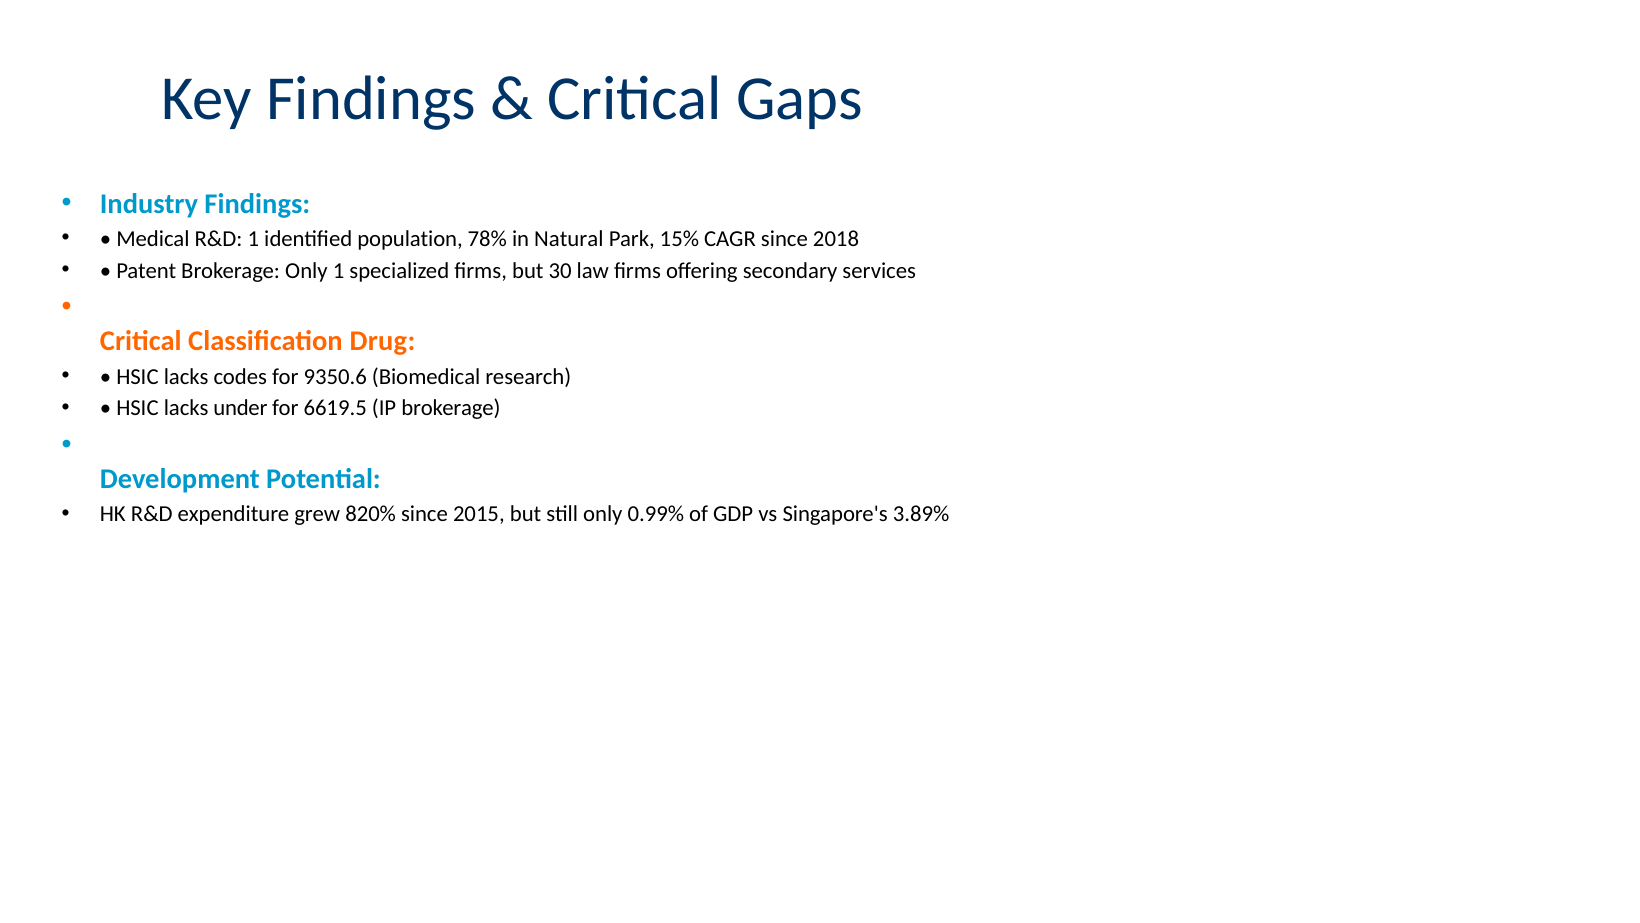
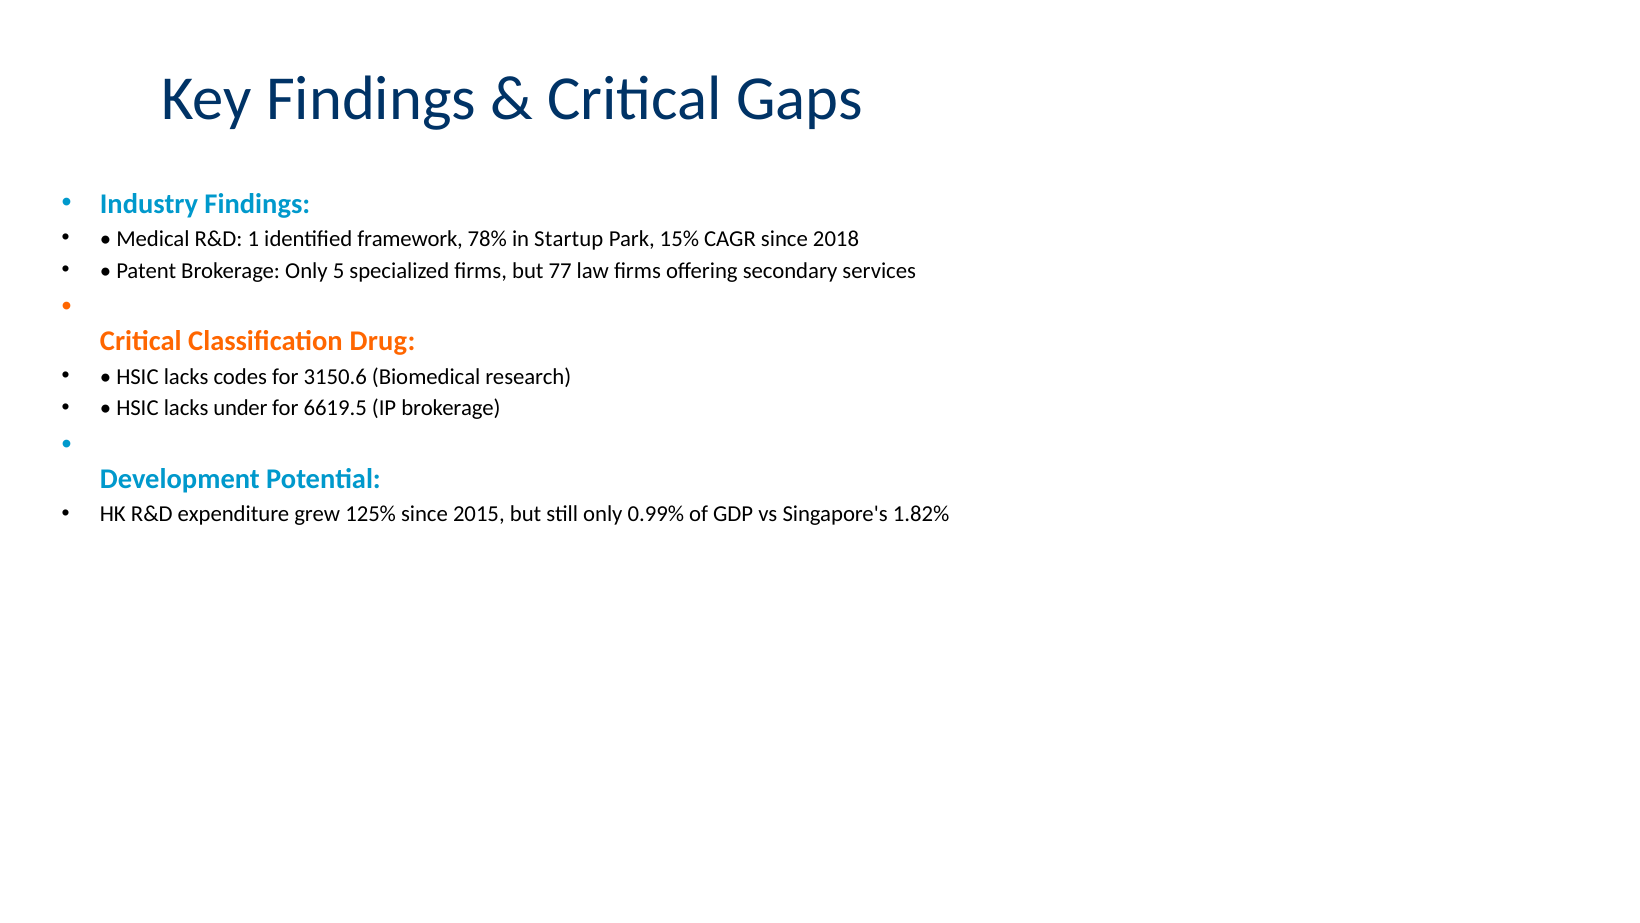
population: population -> framework
Natural: Natural -> Startup
Only 1: 1 -> 5
30: 30 -> 77
9350.6: 9350.6 -> 3150.6
820%: 820% -> 125%
3.89%: 3.89% -> 1.82%
